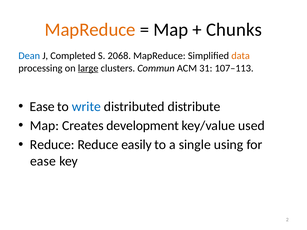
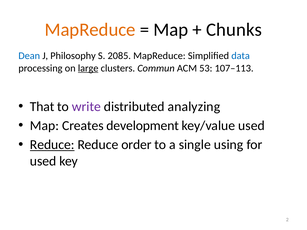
Completed: Completed -> Philosophy
2068: 2068 -> 2085
data colour: orange -> blue
31: 31 -> 53
Ease at (42, 107): Ease -> That
write colour: blue -> purple
distribute: distribute -> analyzing
Reduce at (52, 145) underline: none -> present
easily: easily -> order
ease at (43, 161): ease -> used
